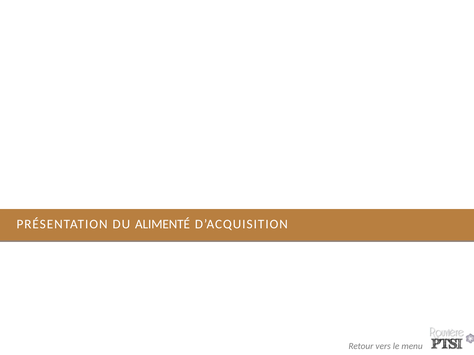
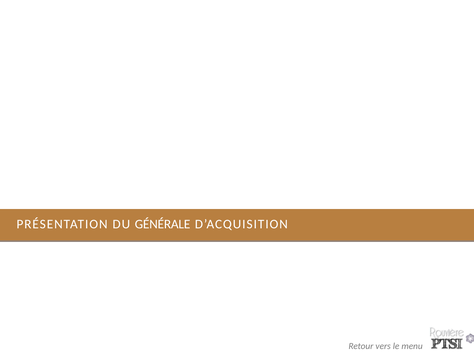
ALIMENTÉ: ALIMENTÉ -> GÉNÉRALE
